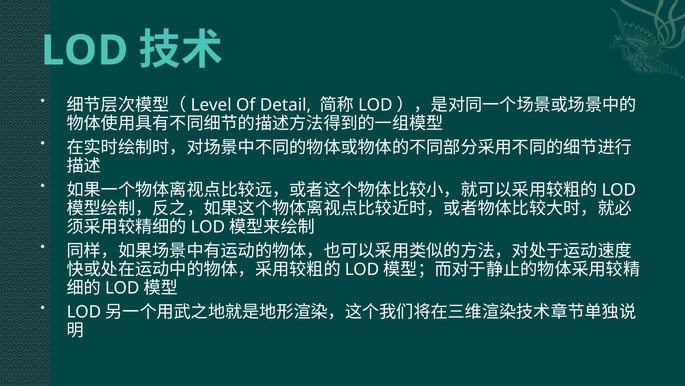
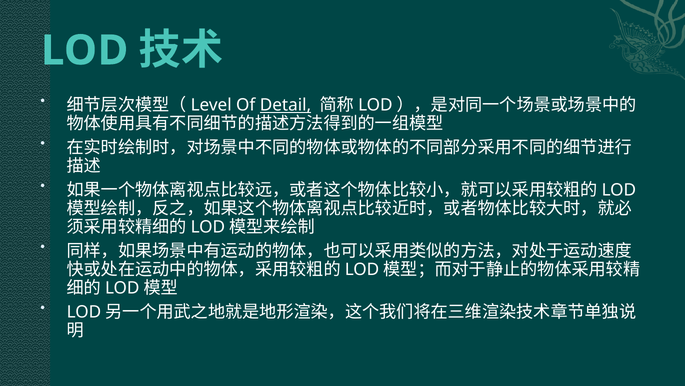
Detail underline: none -> present
